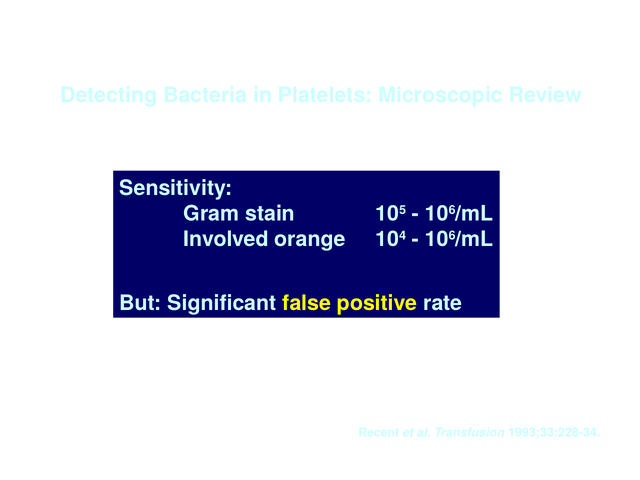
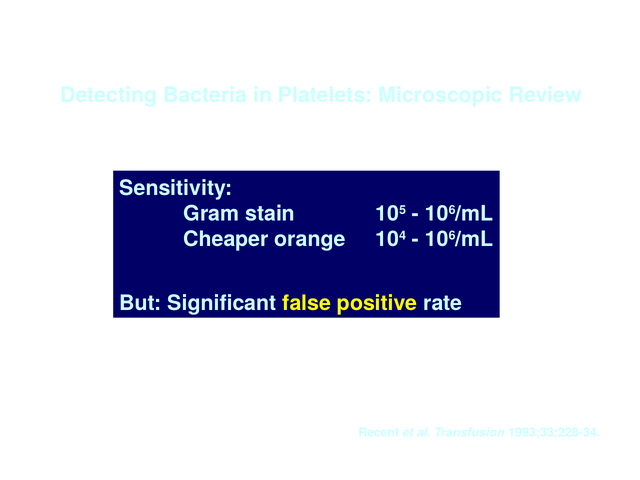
Involved: Involved -> Cheaper
